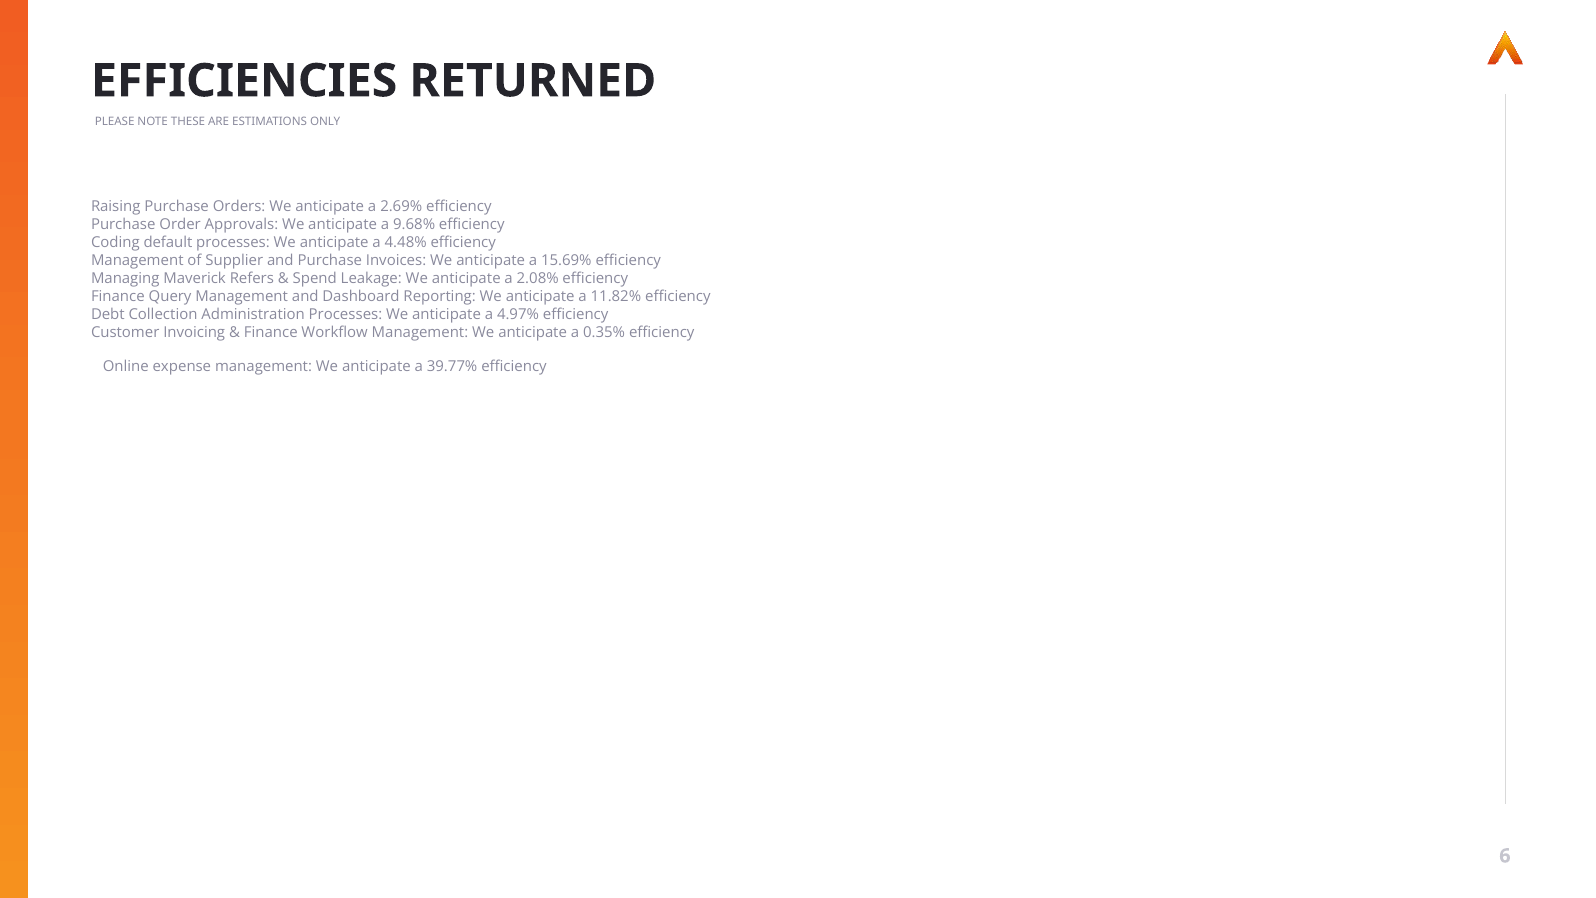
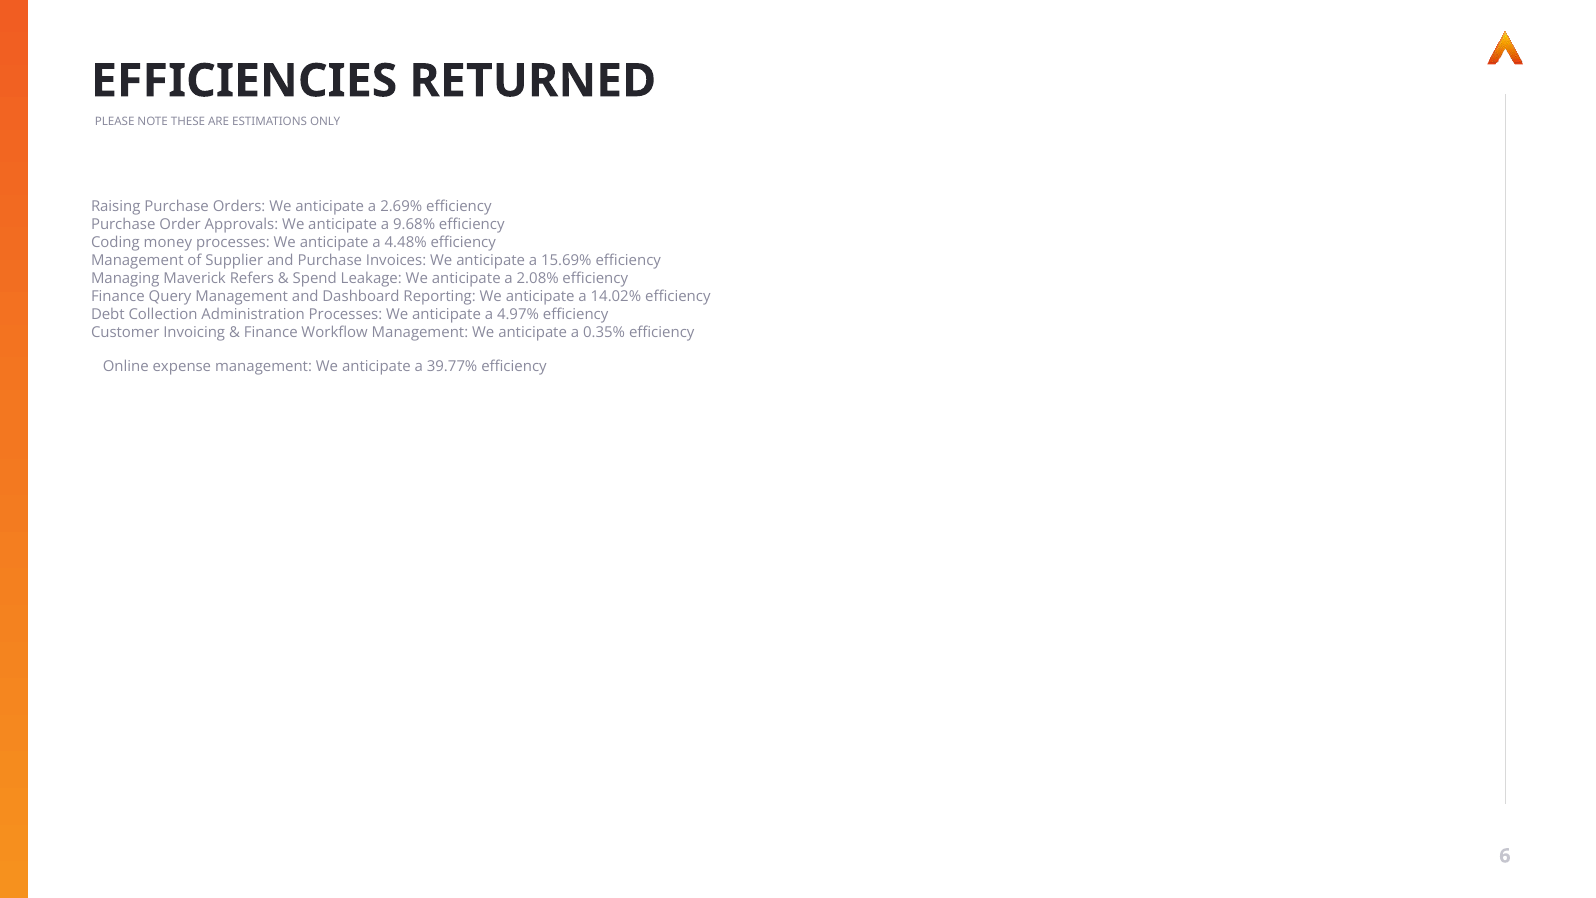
default: default -> money
11.82%: 11.82% -> 14.02%
